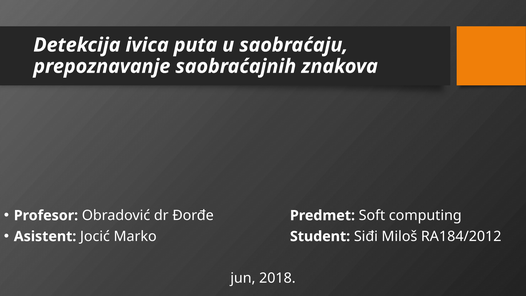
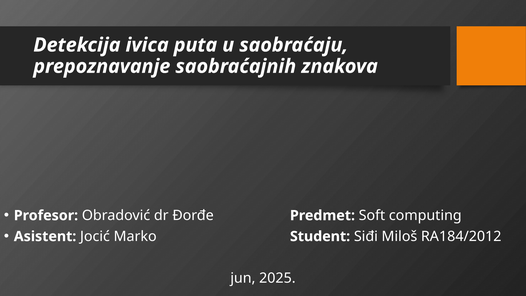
2018: 2018 -> 2025
